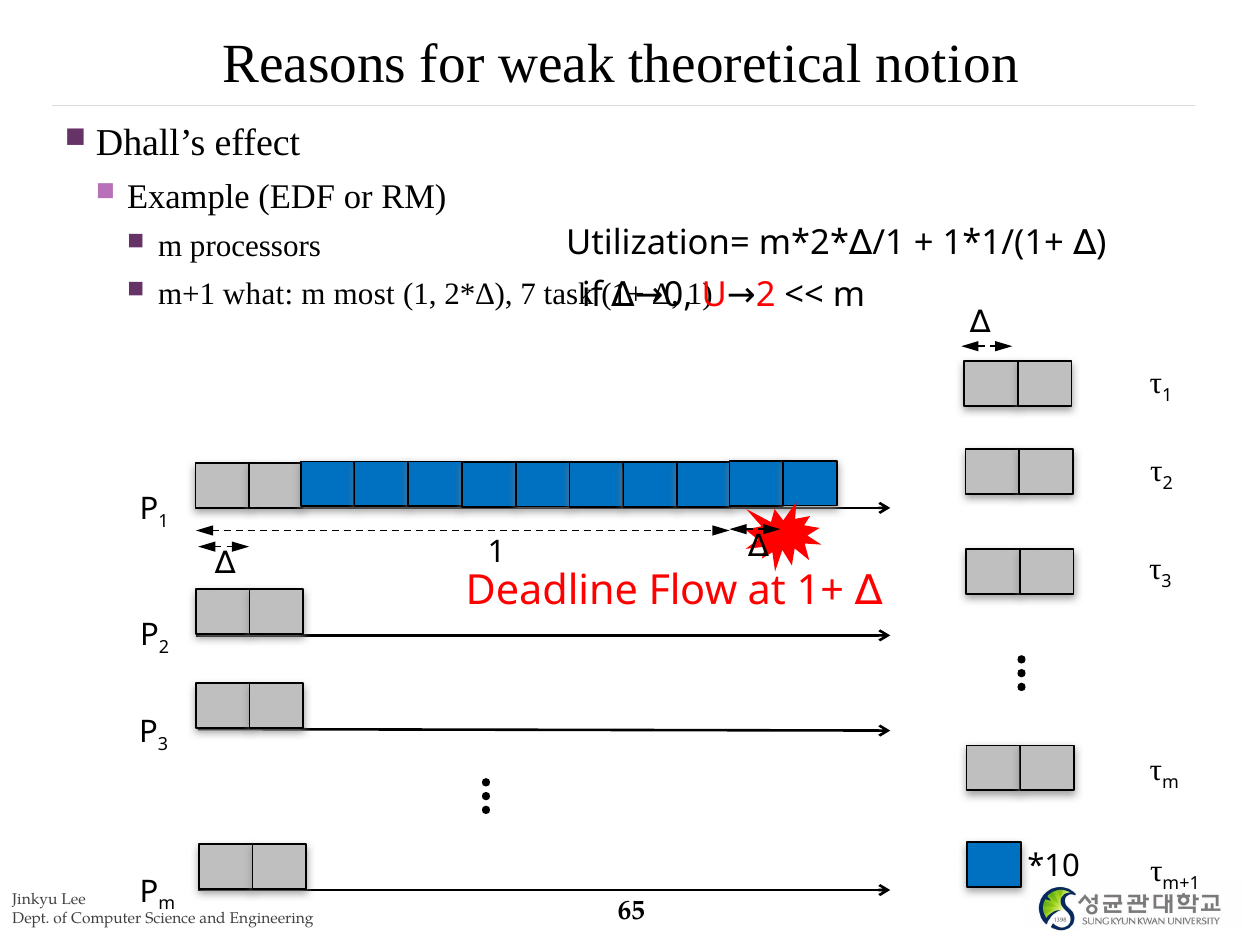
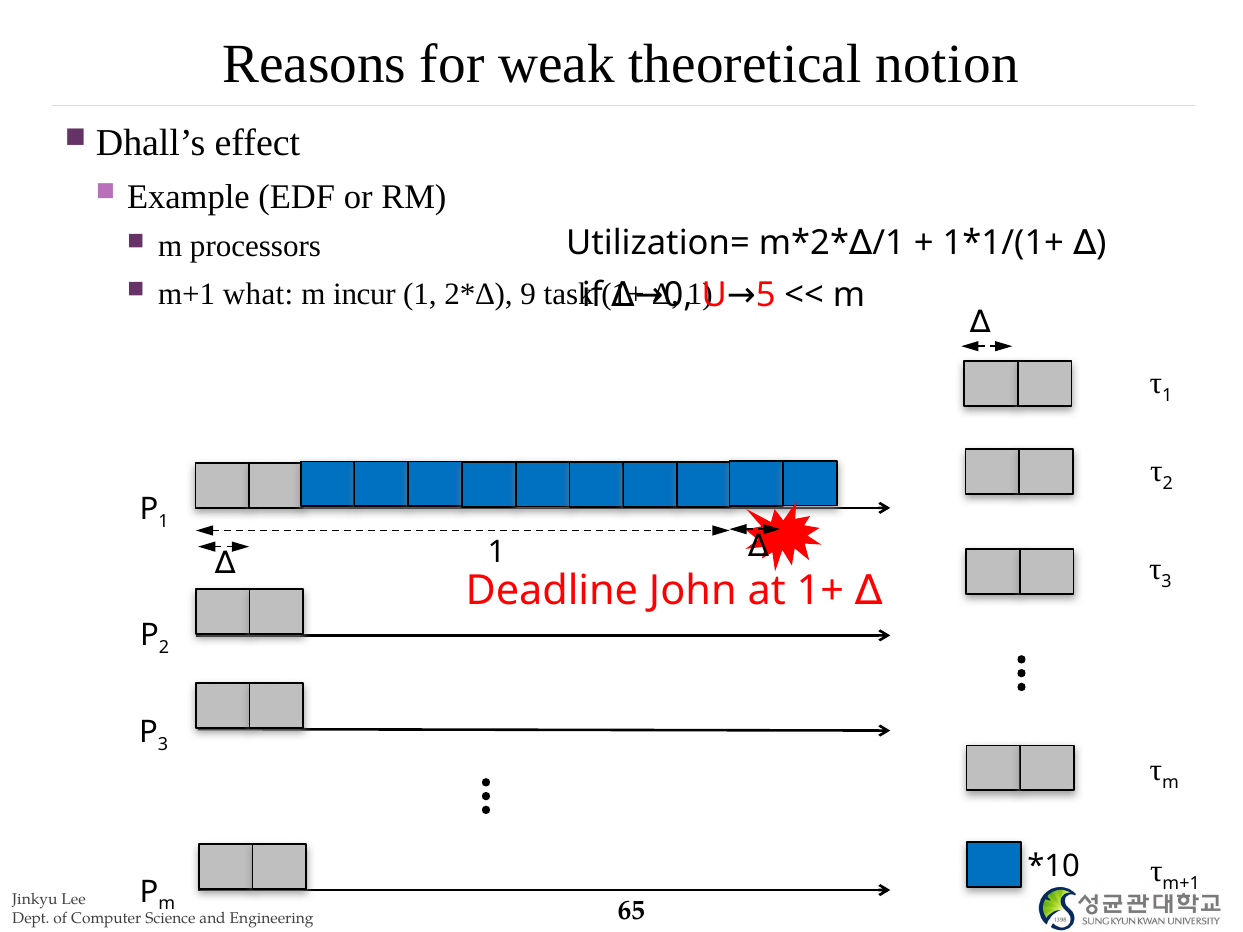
2 at (766, 295): 2 -> 5
most: most -> incur
7: 7 -> 9
Flow: Flow -> John
